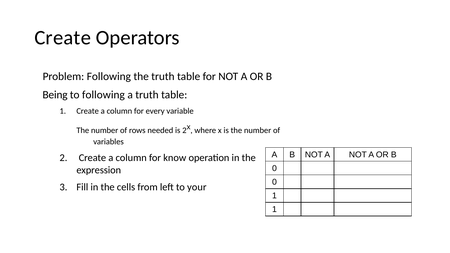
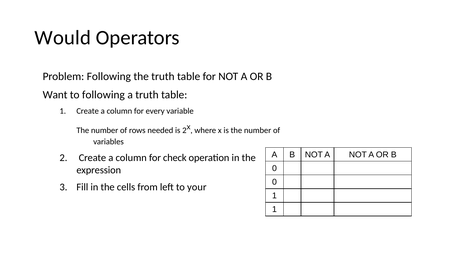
Create at (63, 38): Create -> Would
Being: Being -> Want
know: know -> check
